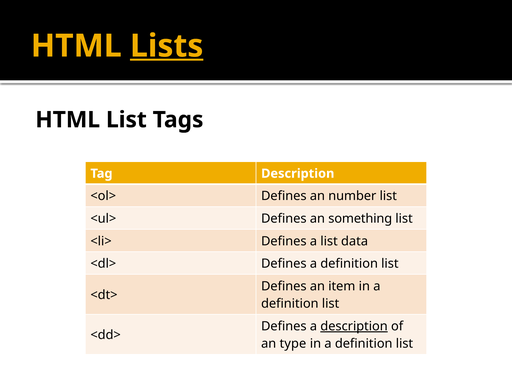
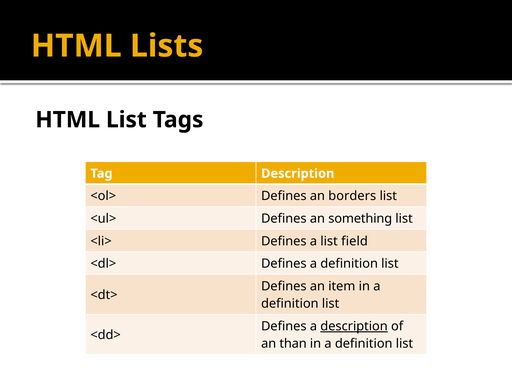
Lists underline: present -> none
number: number -> borders
data: data -> field
type: type -> than
